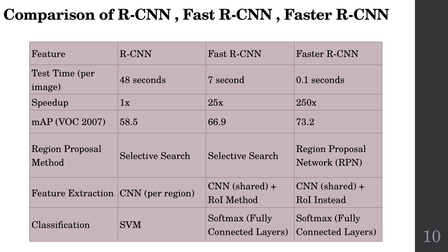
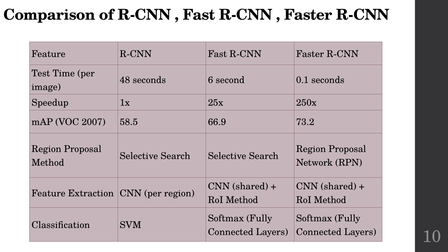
7: 7 -> 6
Instead at (330, 200): Instead -> Method
